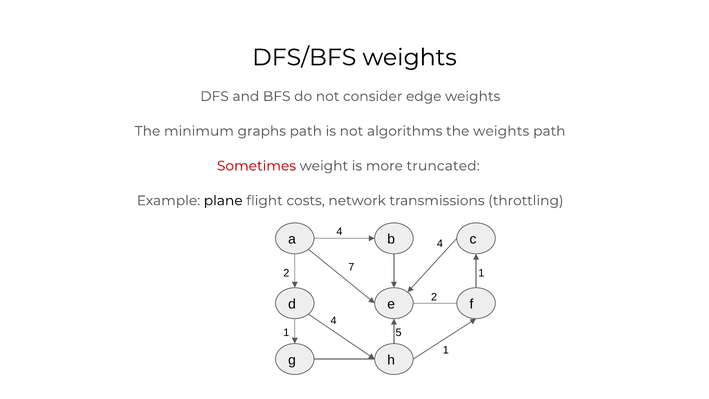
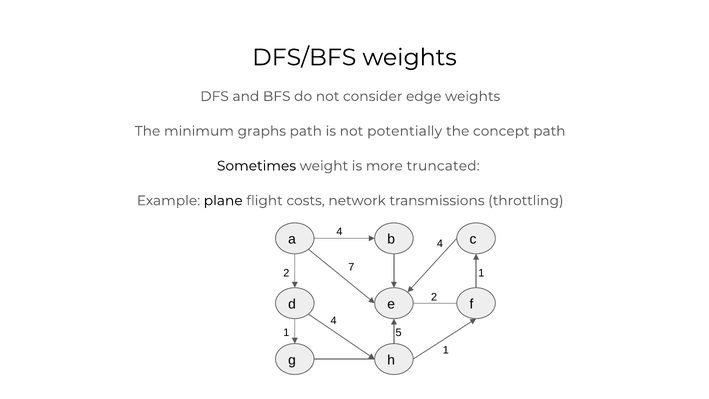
algorithms: algorithms -> potentially
the weights: weights -> concept
Sometimes colour: red -> black
